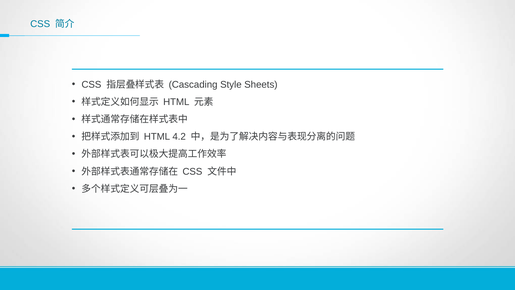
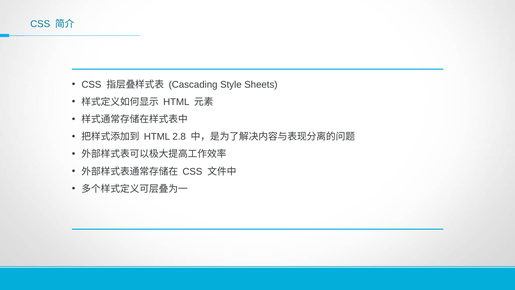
4.2: 4.2 -> 2.8
